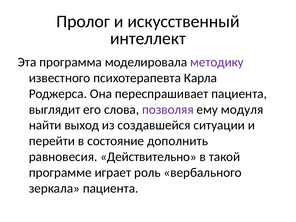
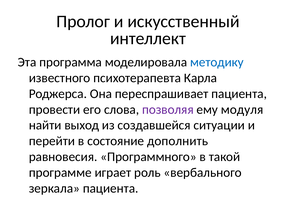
методику colour: purple -> blue
выглядит: выглядит -> провести
Действительно: Действительно -> Программного
